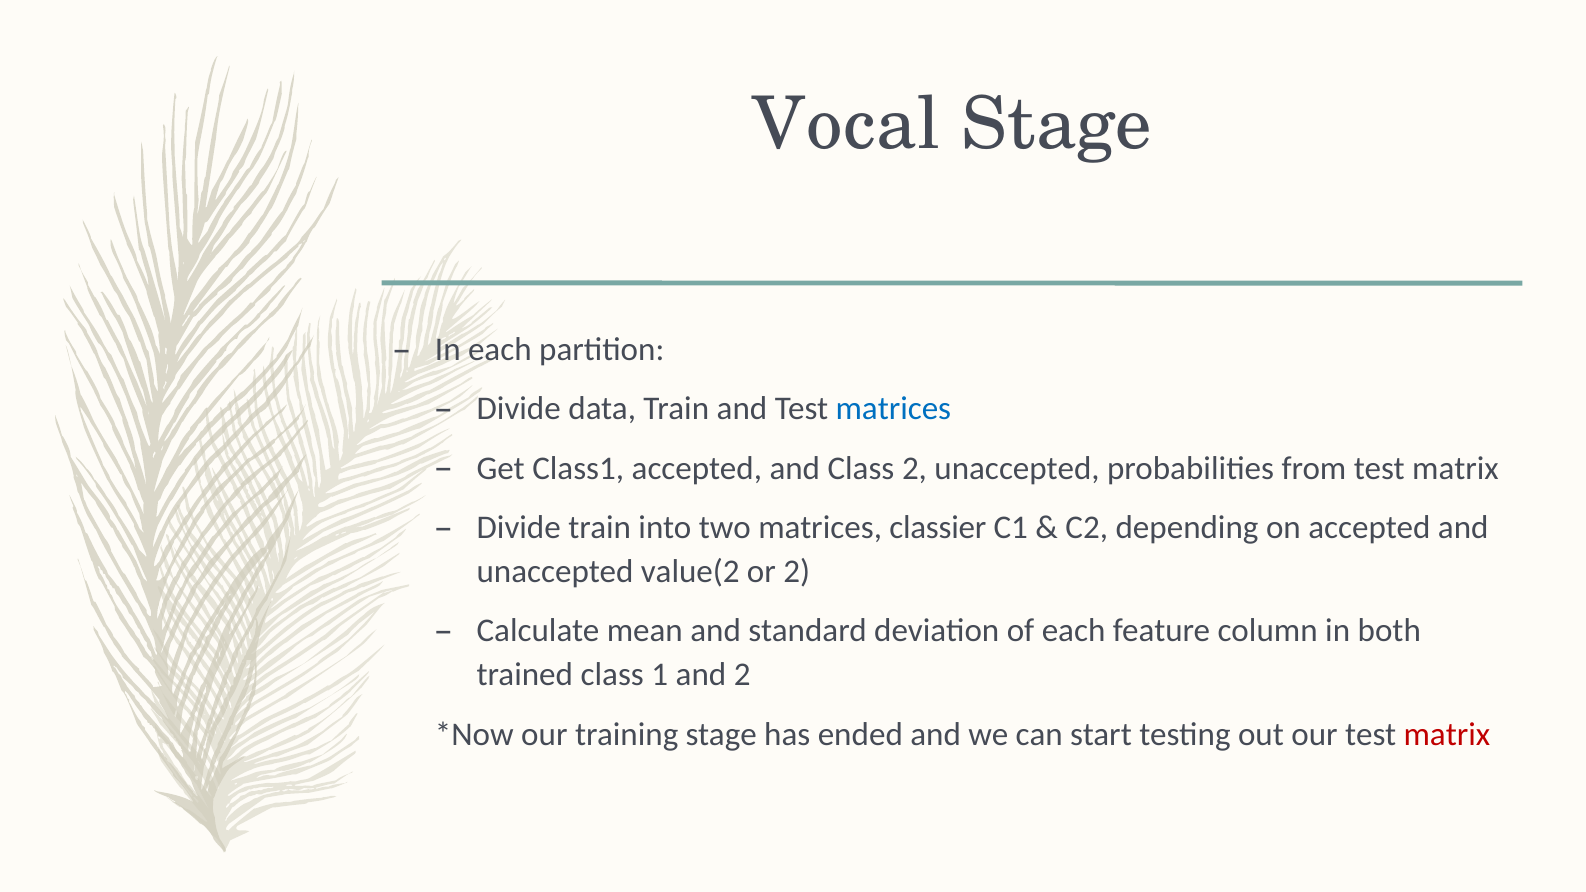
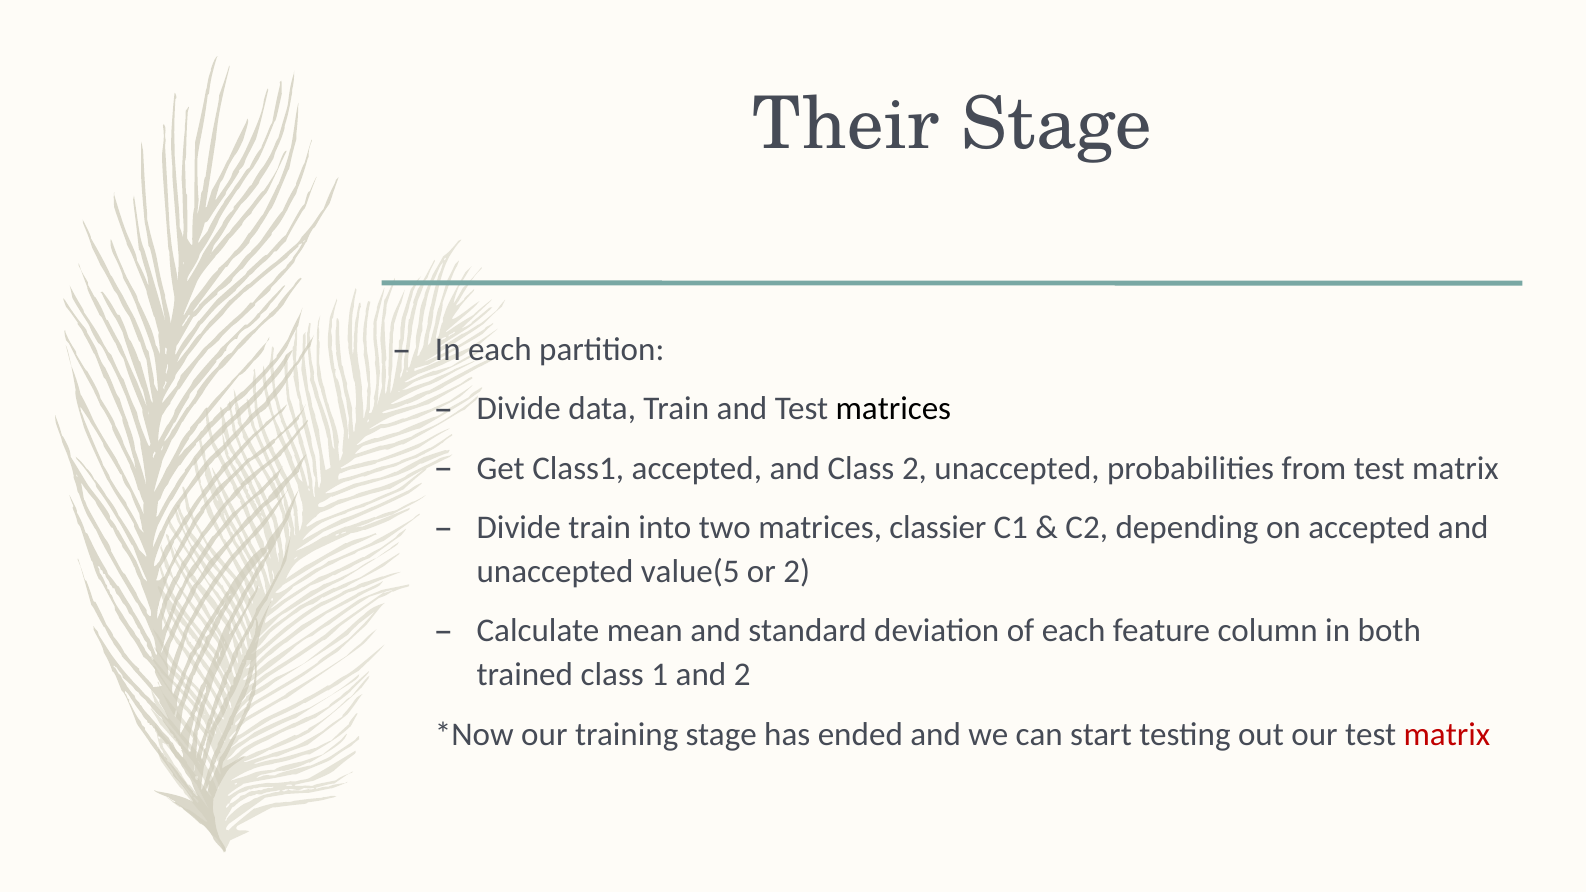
Vocal: Vocal -> Their
matrices at (893, 409) colour: blue -> black
value(2: value(2 -> value(5
